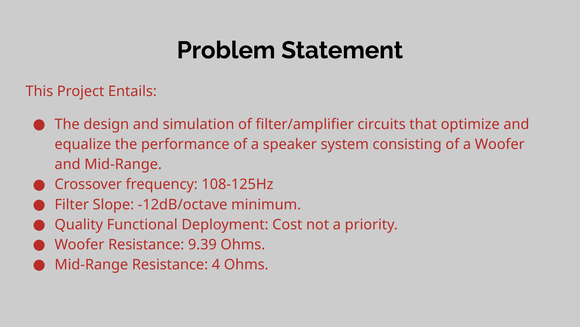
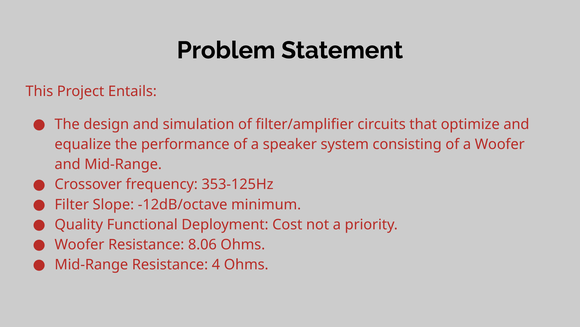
108-125Hz: 108-125Hz -> 353-125Hz
9.39: 9.39 -> 8.06
